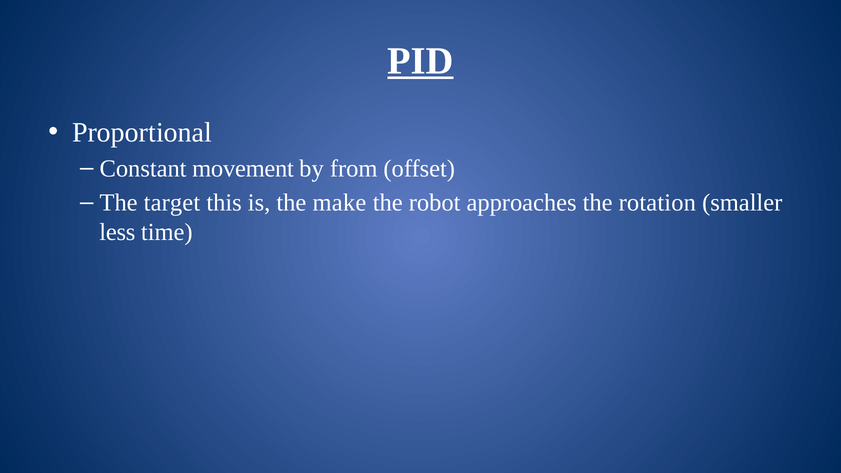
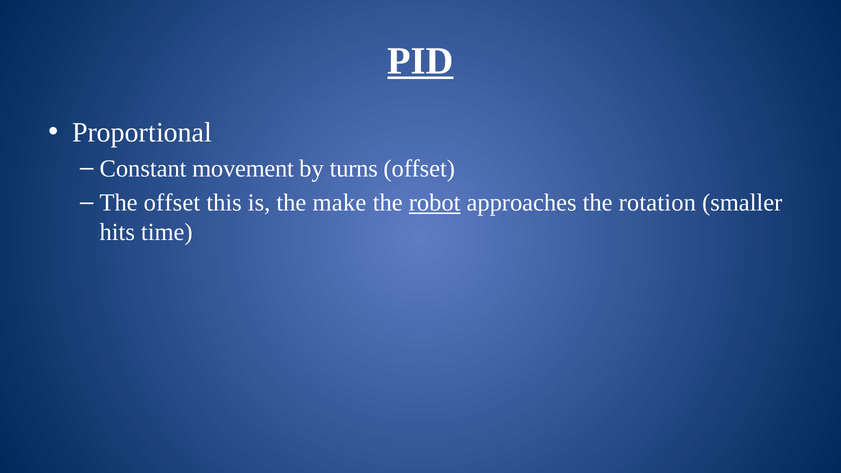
from: from -> turns
The target: target -> offset
robot underline: none -> present
less: less -> hits
